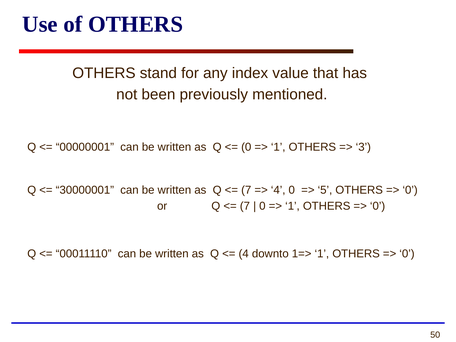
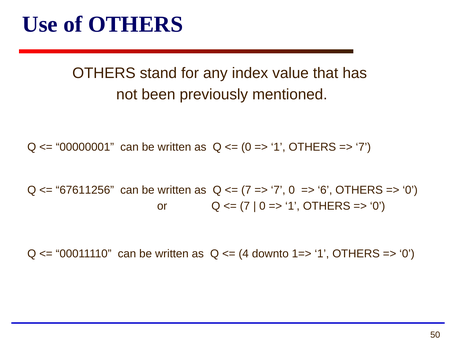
3 at (363, 147): 3 -> 7
30000001: 30000001 -> 67611256
4 at (278, 190): 4 -> 7
5: 5 -> 6
